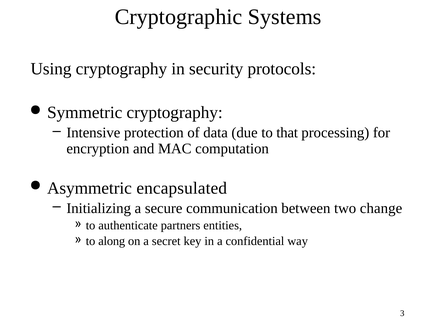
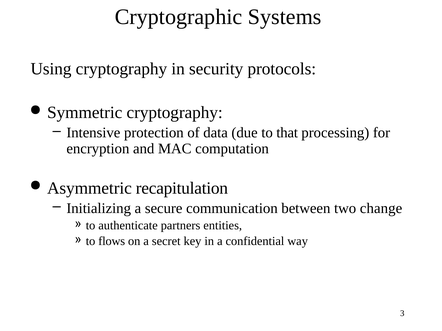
encapsulated: encapsulated -> recapitulation
along: along -> flows
